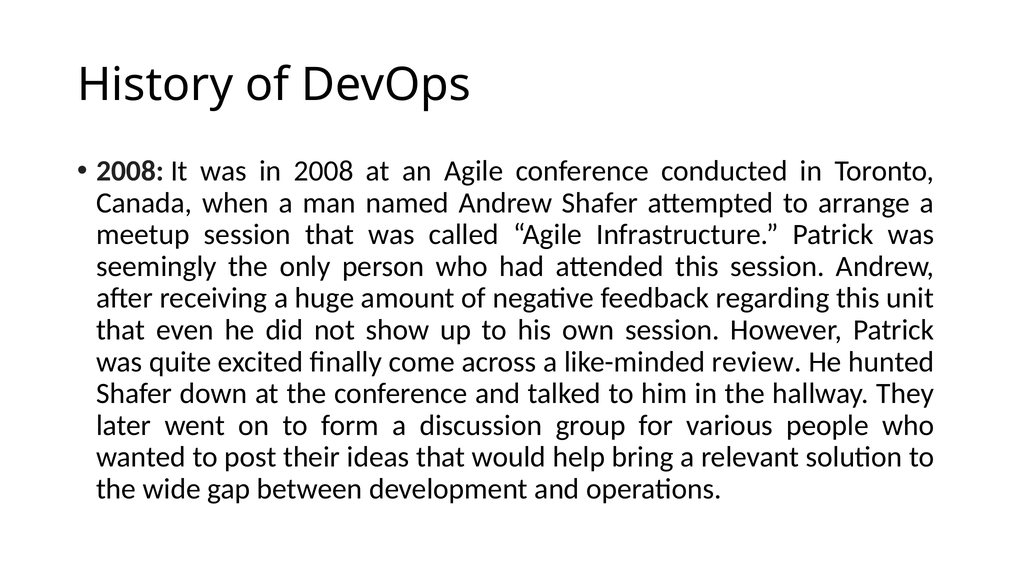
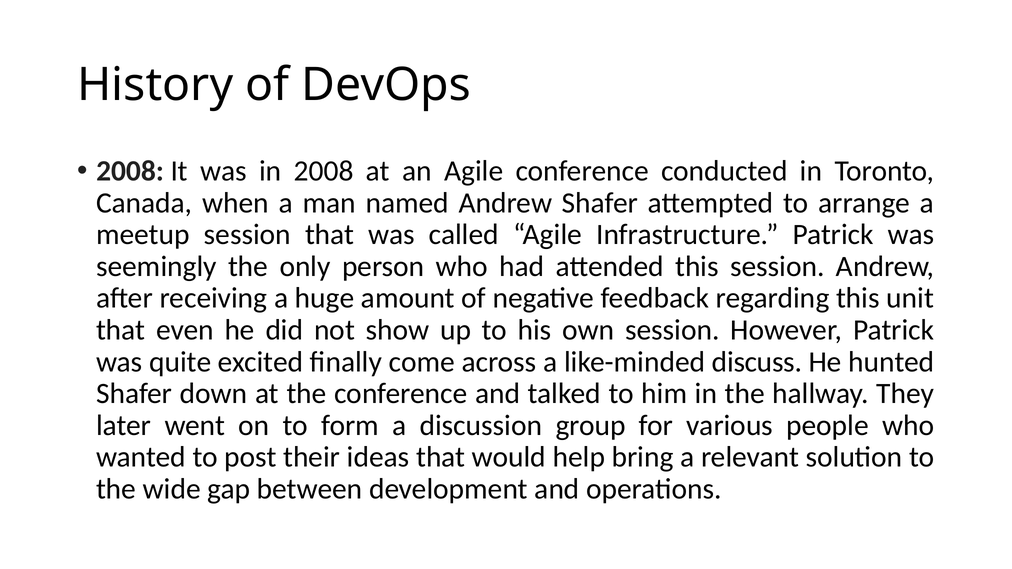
review: review -> discuss
